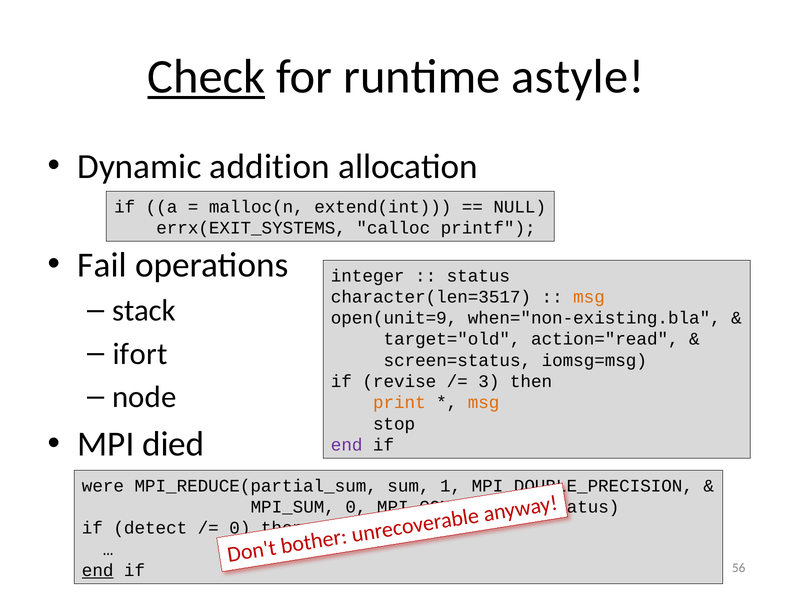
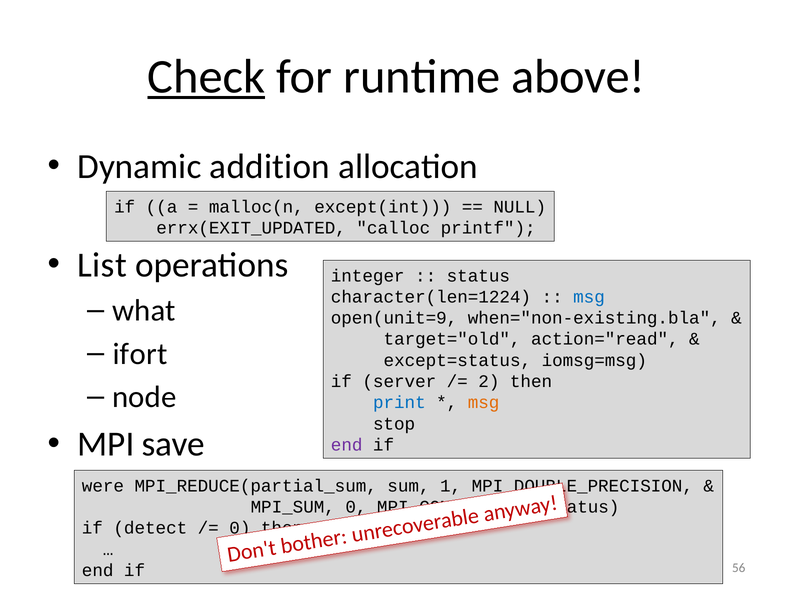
astyle: astyle -> above
extend(int: extend(int -> except(int
errx(EXIT_SYSTEMS: errx(EXIT_SYSTEMS -> errx(EXIT_UPDATED
Fail: Fail -> List
character(len=3517: character(len=3517 -> character(len=1224
msg at (589, 297) colour: orange -> blue
stack: stack -> what
screen=status: screen=status -> except=status
revise: revise -> server
3: 3 -> 2
print colour: orange -> blue
died: died -> save
end at (98, 570) underline: present -> none
